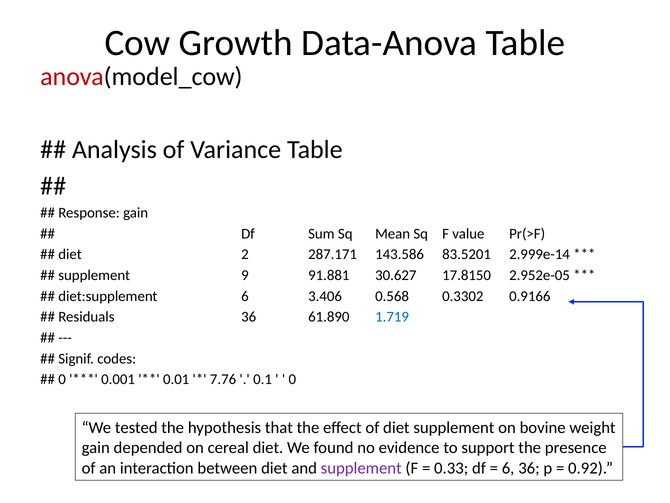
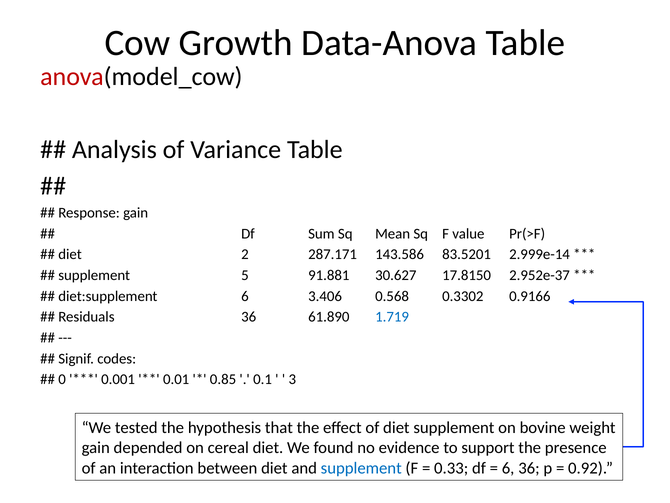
9: 9 -> 5
2.952e-05: 2.952e-05 -> 2.952e-37
7.76: 7.76 -> 0.85
0 at (292, 379): 0 -> 3
supplement at (361, 468) colour: purple -> blue
